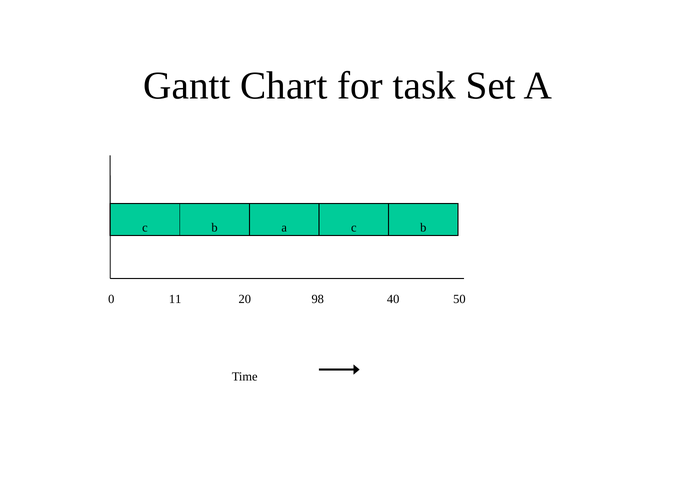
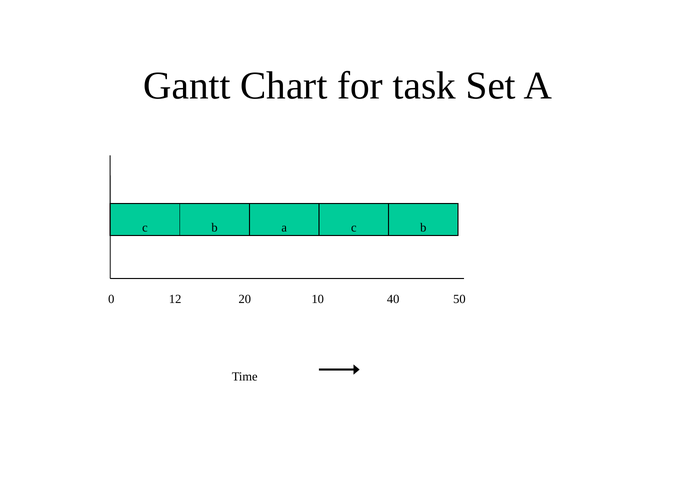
11: 11 -> 12
98: 98 -> 10
